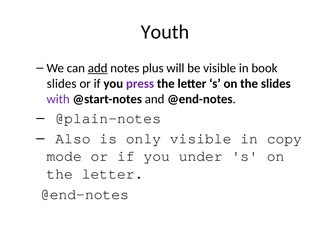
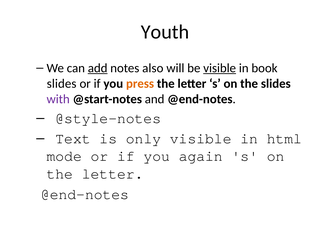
plus: plus -> also
visible at (220, 68) underline: none -> present
press colour: purple -> orange
@plain-notes: @plain-notes -> @style-notes
Also: Also -> Text
copy: copy -> html
under: under -> again
